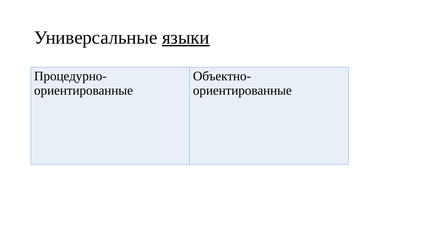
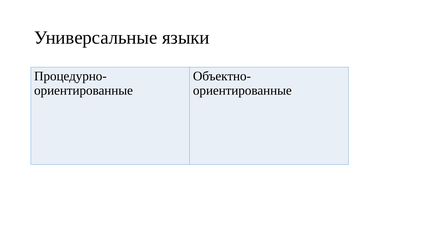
языки underline: present -> none
